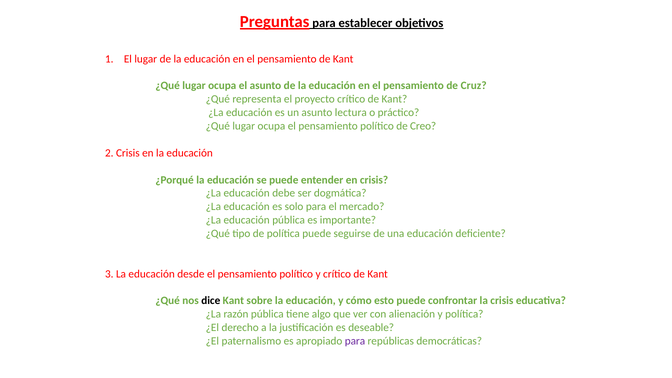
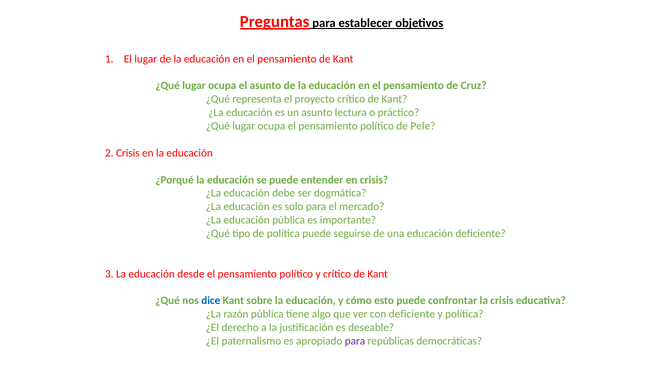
Creo: Creo -> Pele
dice colour: black -> blue
con alienación: alienación -> deficiente
